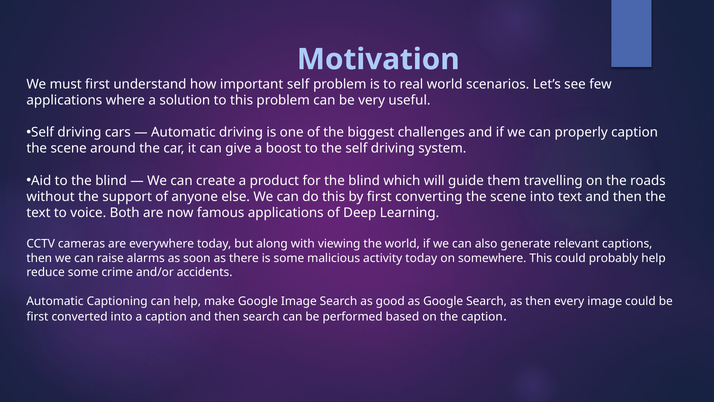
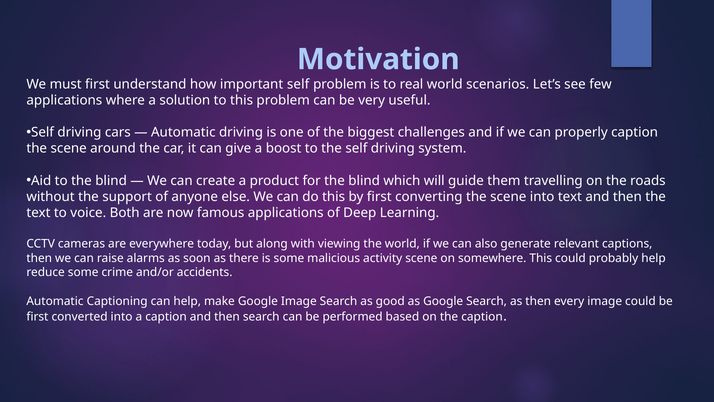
activity today: today -> scene
